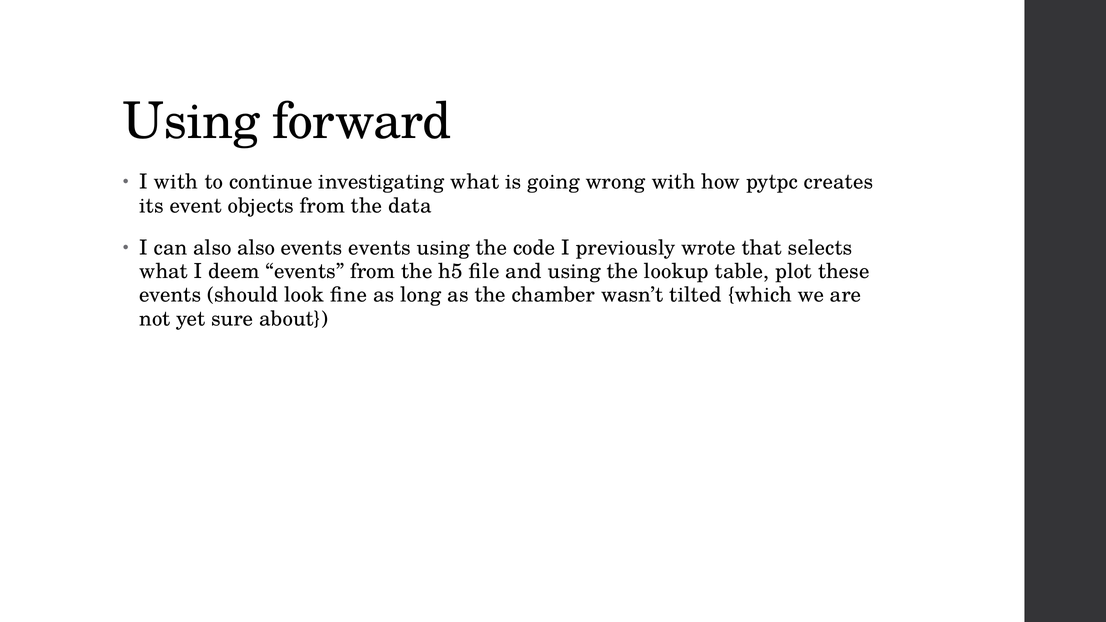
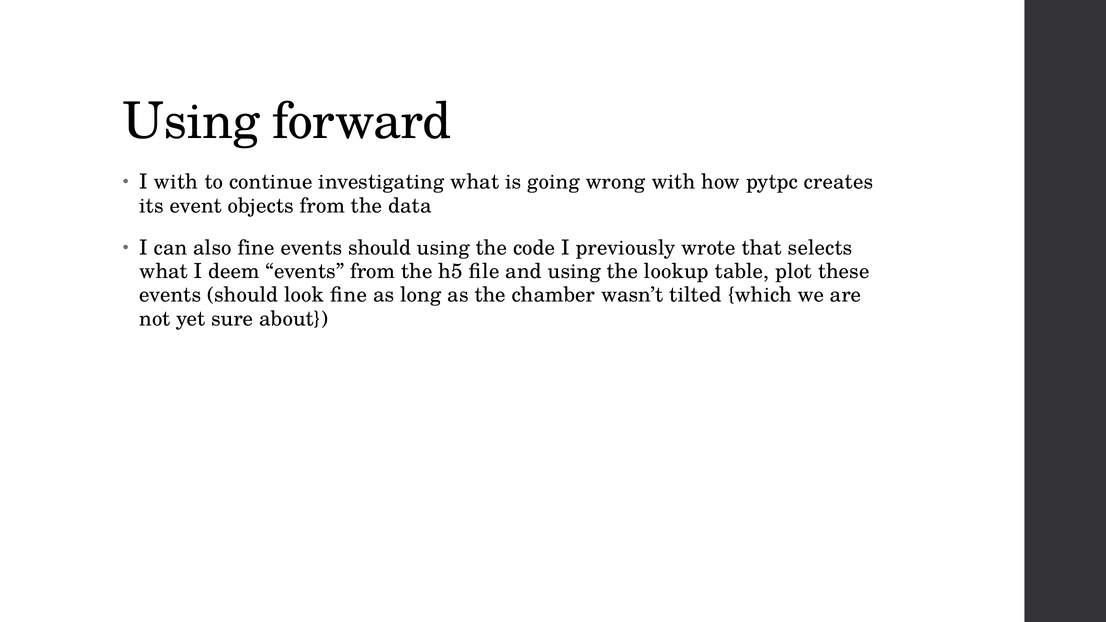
also also: also -> fine
events at (380, 248): events -> should
